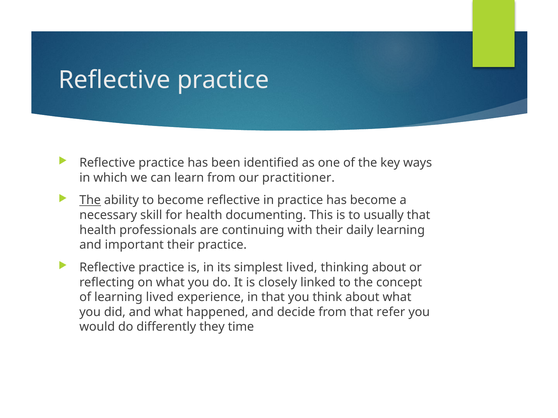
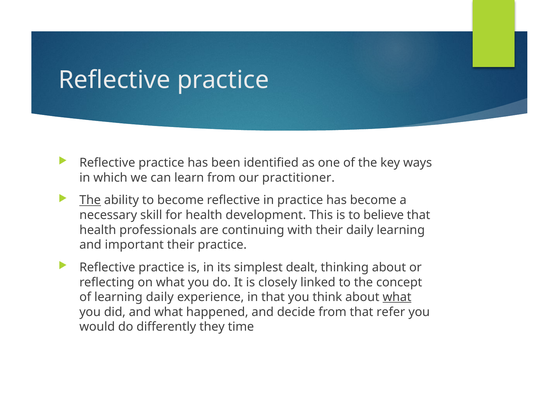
documenting: documenting -> development
usually: usually -> believe
simplest lived: lived -> dealt
learning lived: lived -> daily
what at (397, 297) underline: none -> present
